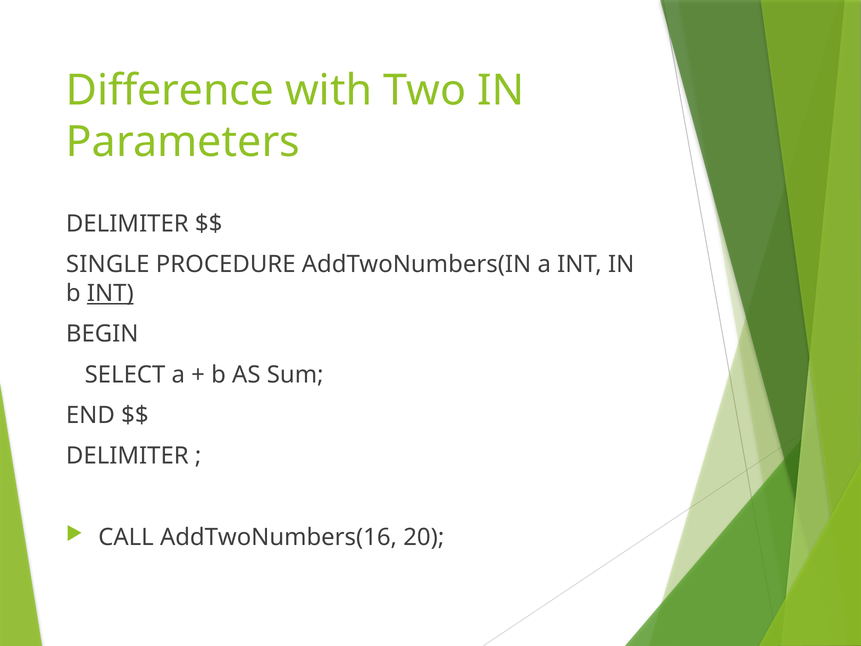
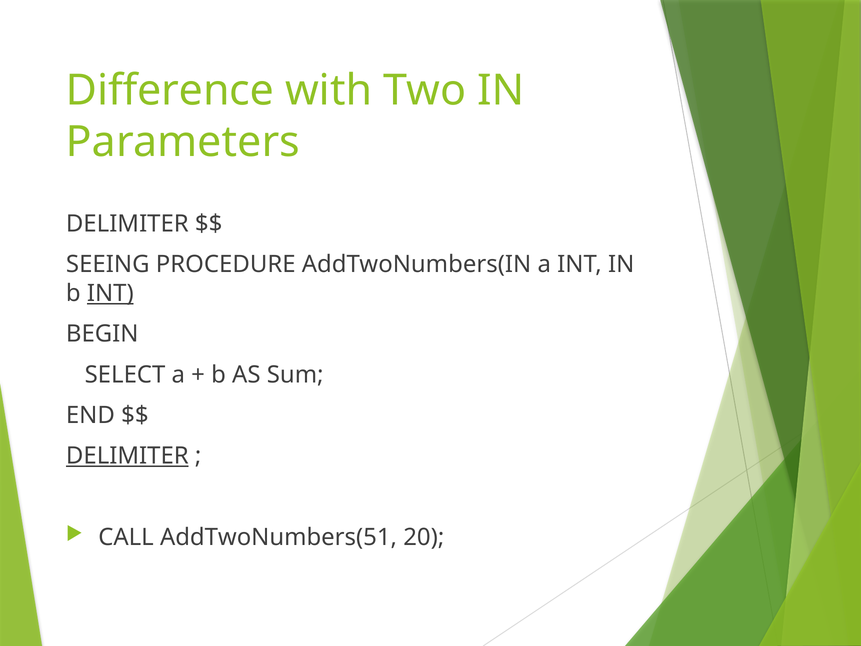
SINGLE: SINGLE -> SEEING
DELIMITER at (127, 456) underline: none -> present
AddTwoNumbers(16: AddTwoNumbers(16 -> AddTwoNumbers(51
